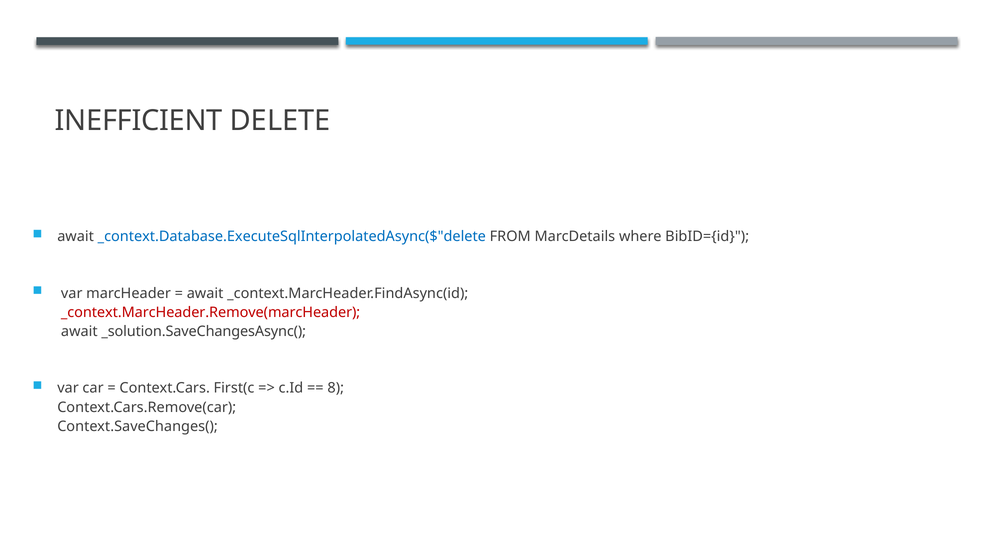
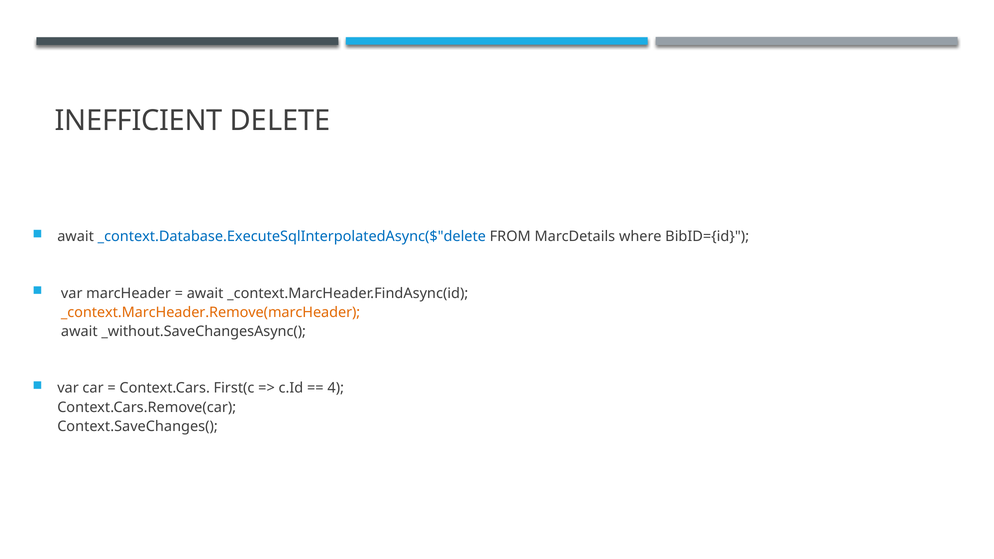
_context.MarcHeader.Remove(marcHeader colour: red -> orange
_solution.SaveChangesAsync(: _solution.SaveChangesAsync( -> _without.SaveChangesAsync(
8: 8 -> 4
